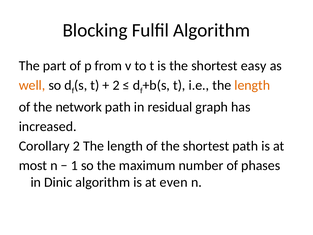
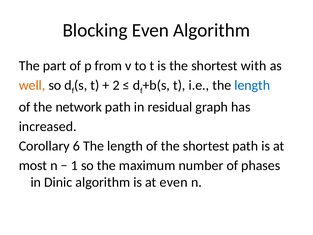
Blocking Fulﬁl: Fulﬁl -> Even
easy: easy -> with
length at (252, 85) colour: orange -> blue
Corollary 2: 2 -> 6
